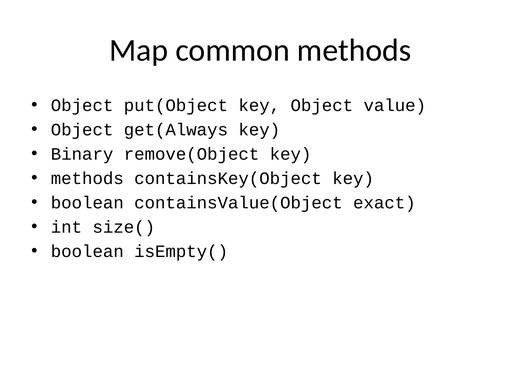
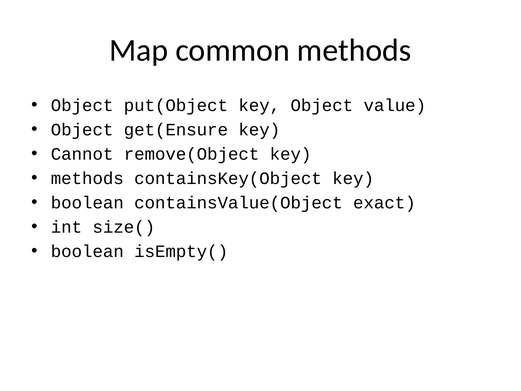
get(Always: get(Always -> get(Ensure
Binary: Binary -> Cannot
